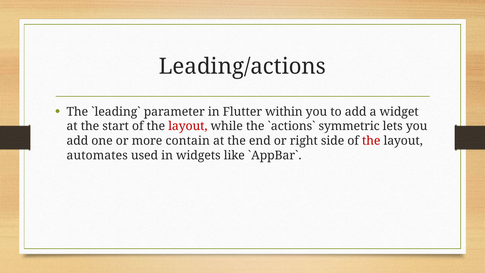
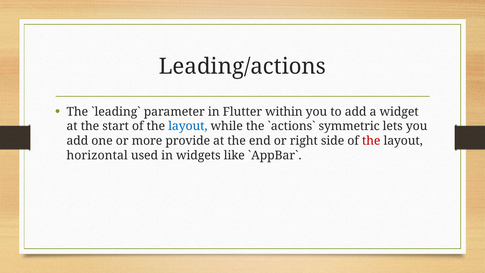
layout at (188, 126) colour: red -> blue
contain: contain -> provide
automates: automates -> horizontal
